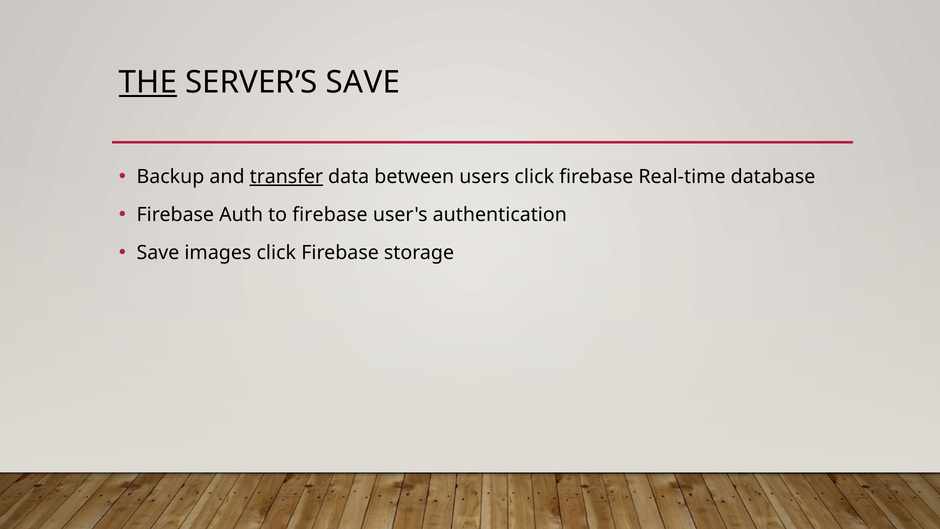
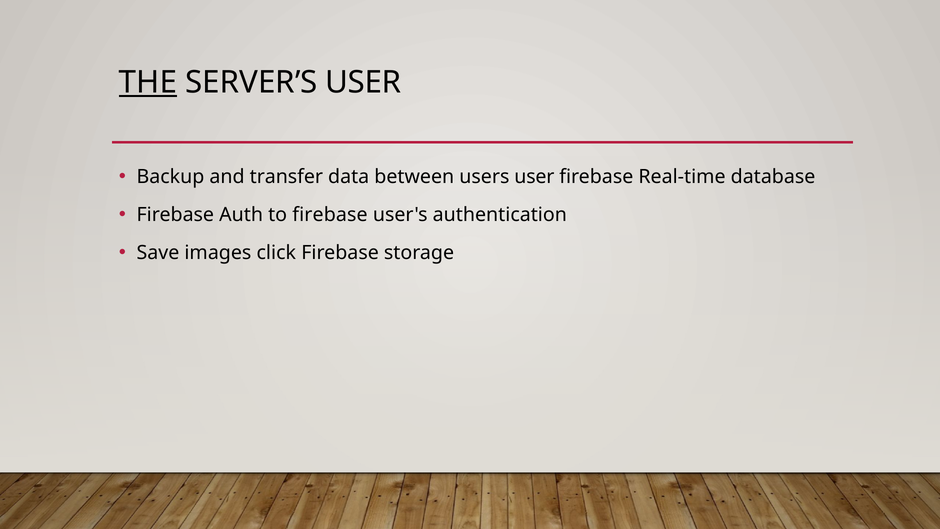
SERVER’S SAVE: SAVE -> USER
transfer underline: present -> none
users click: click -> user
